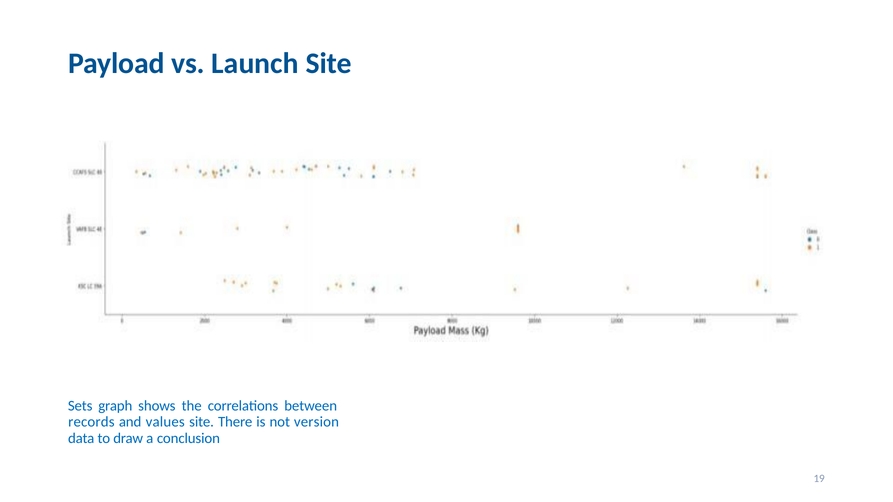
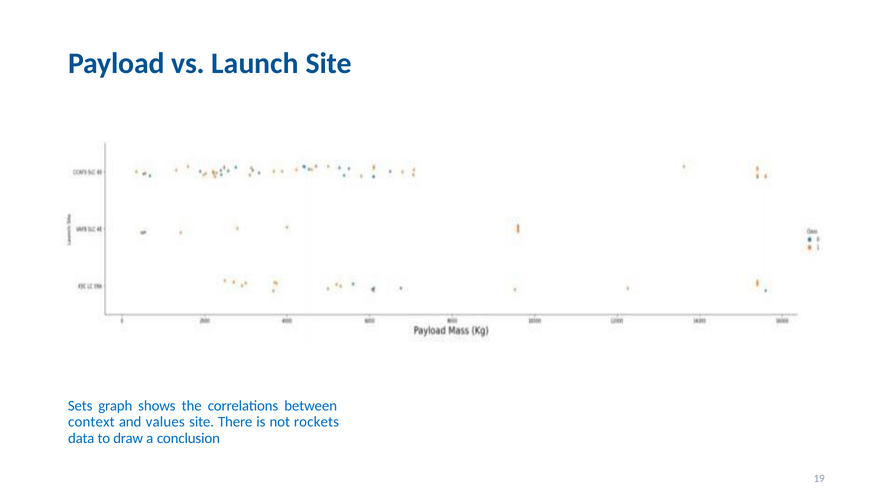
records: records -> context
version: version -> rockets
